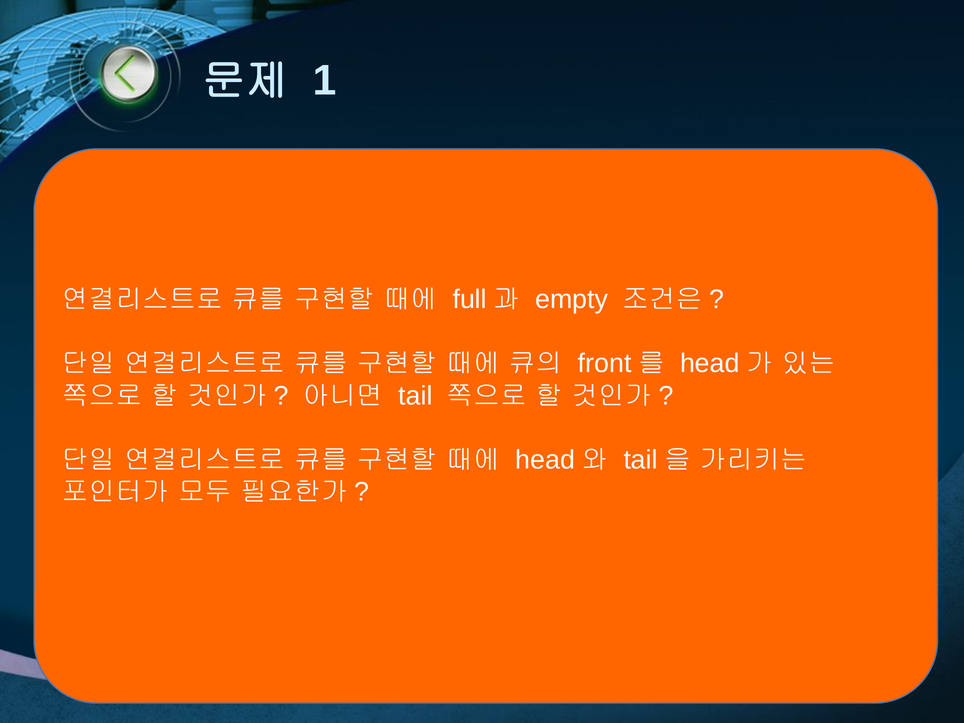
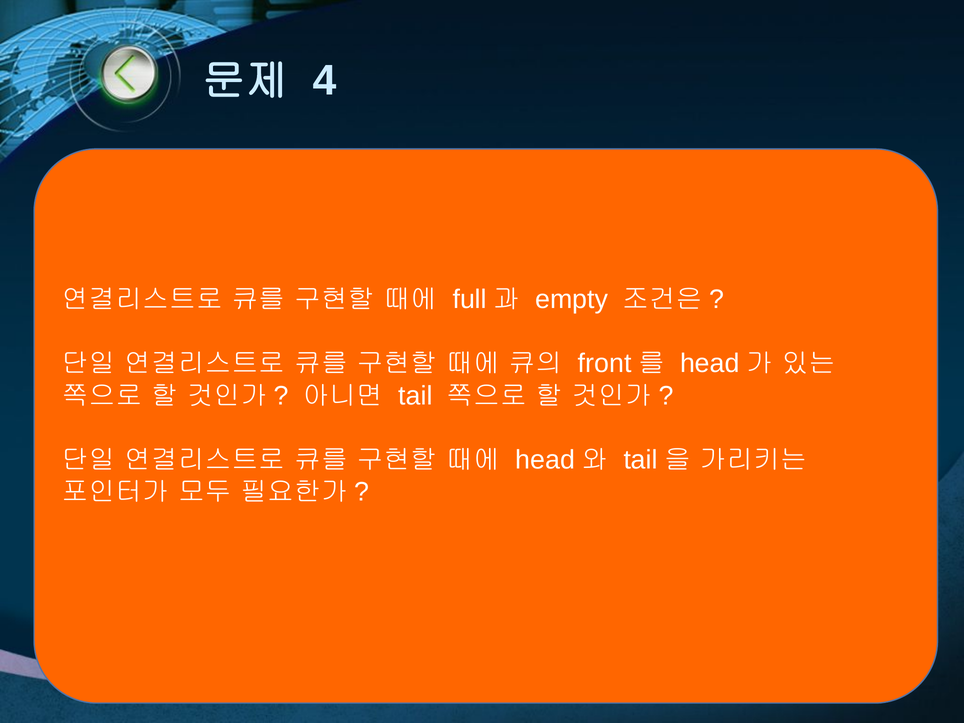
1: 1 -> 4
